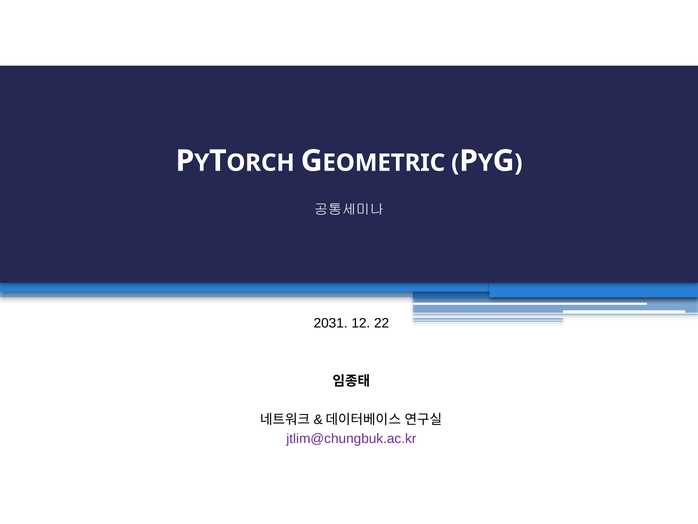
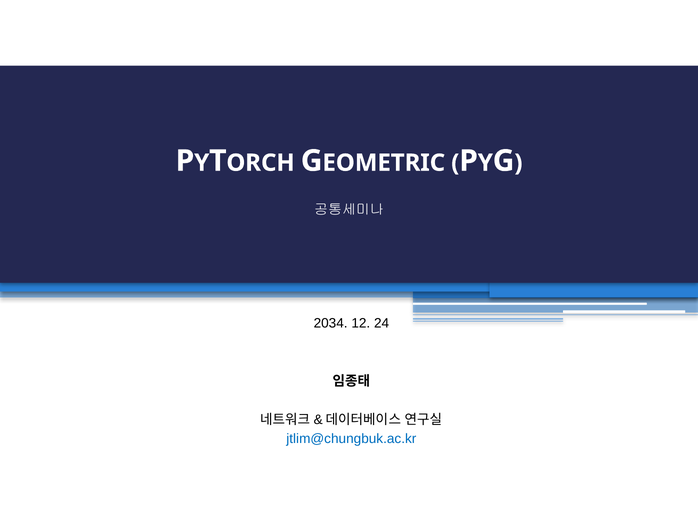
2031: 2031 -> 2034
22: 22 -> 24
jtlim@chungbuk.ac.kr colour: purple -> blue
